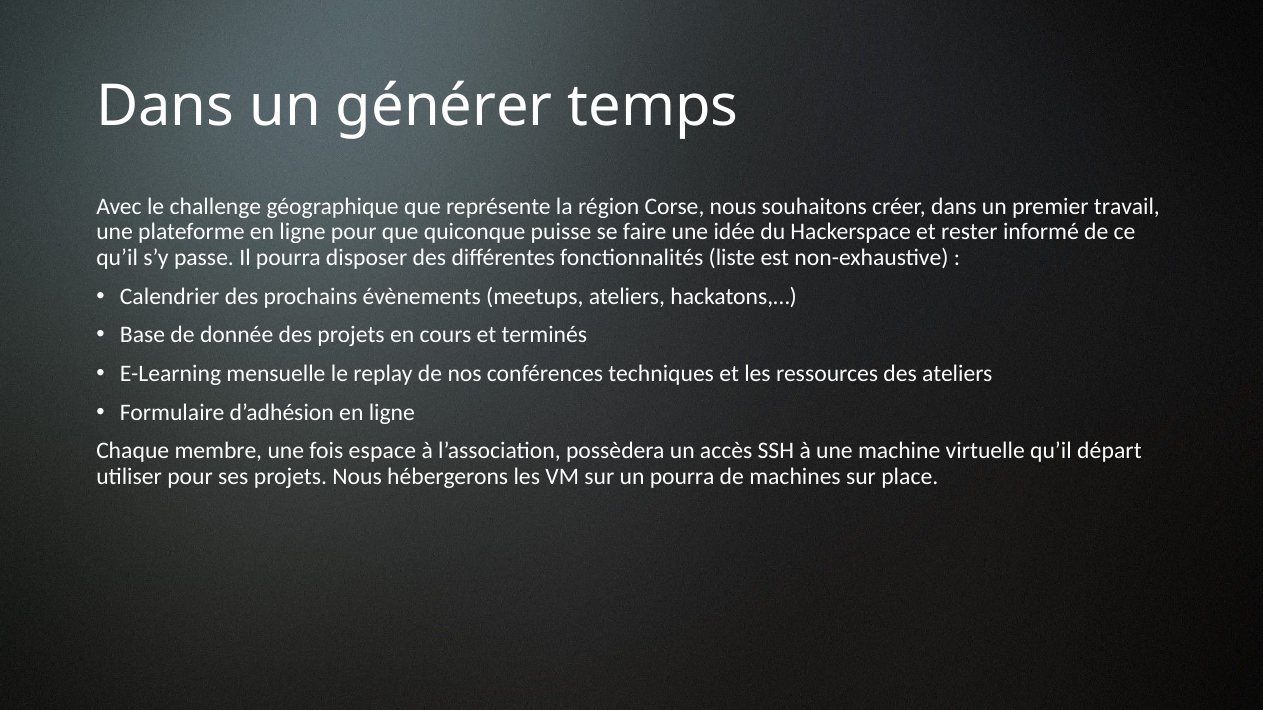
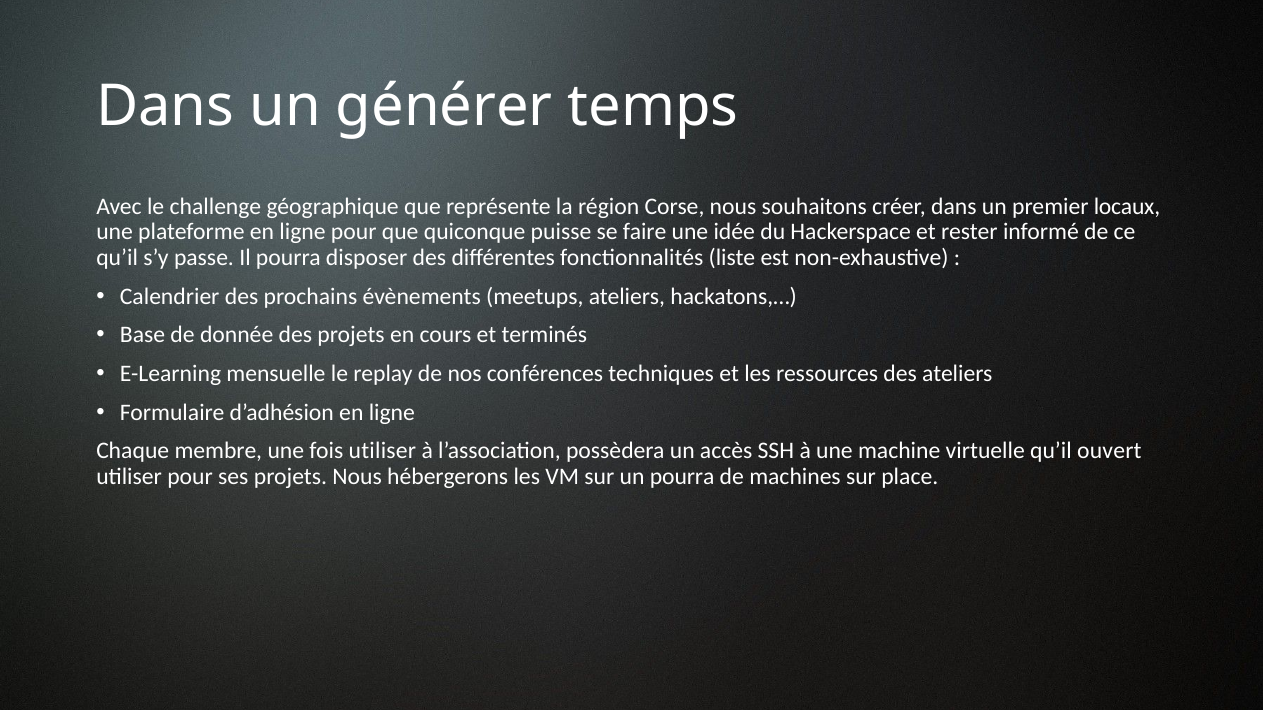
travail: travail -> locaux
fois espace: espace -> utiliser
départ: départ -> ouvert
